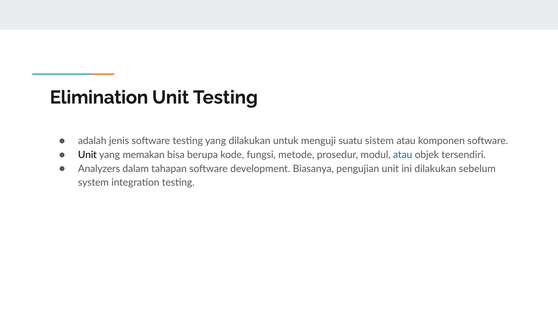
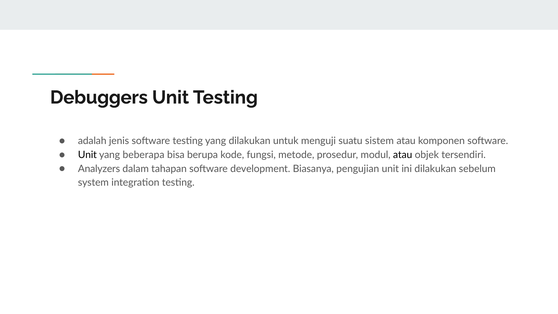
Elimination: Elimination -> Debuggers
memakan: memakan -> beberapa
atau at (403, 155) colour: blue -> black
